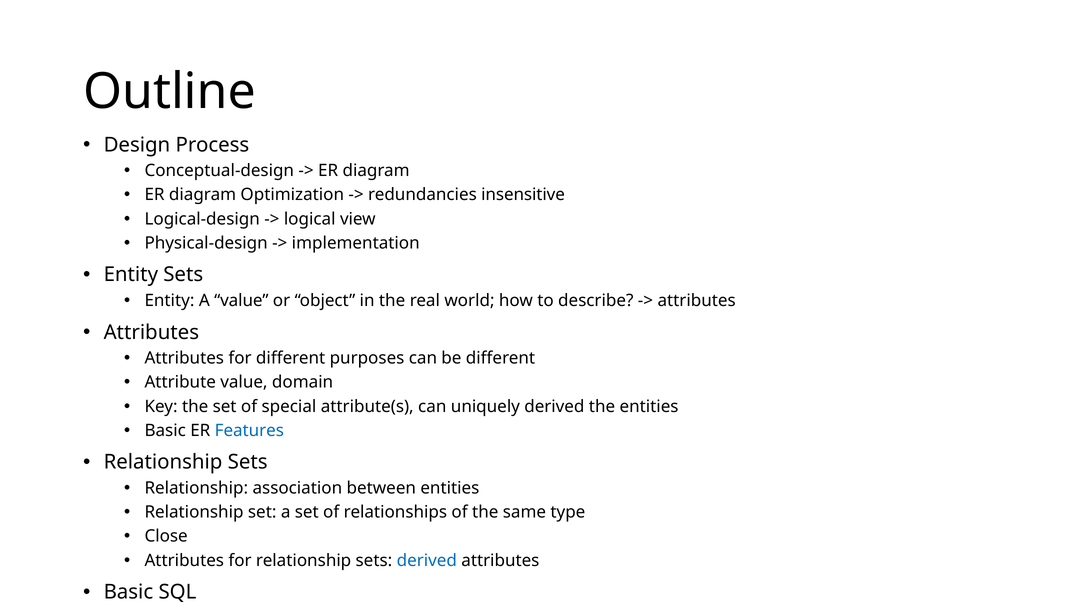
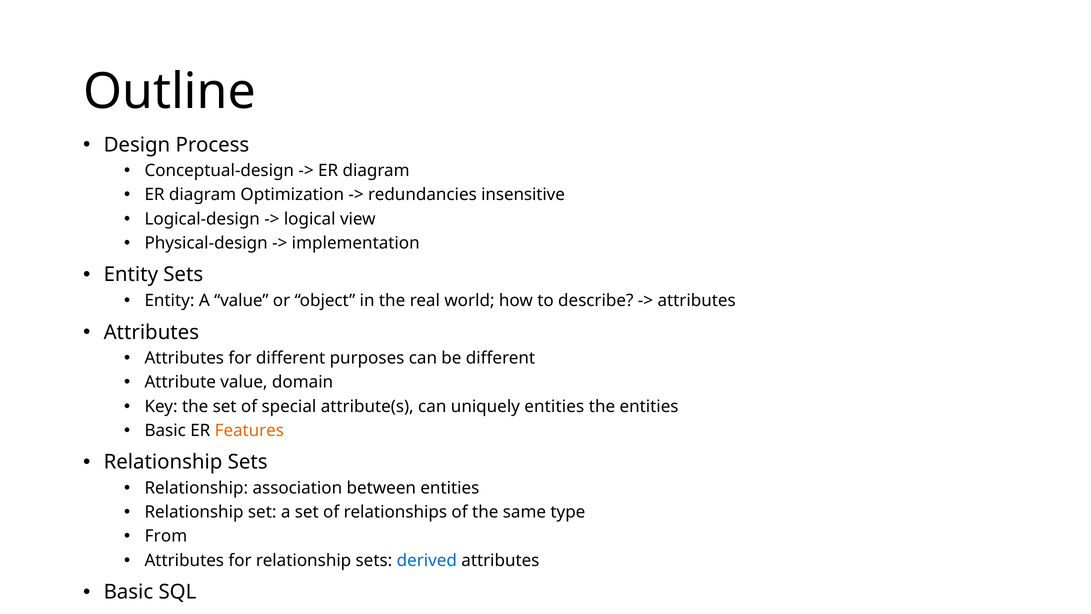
uniquely derived: derived -> entities
Features colour: blue -> orange
Close: Close -> From
